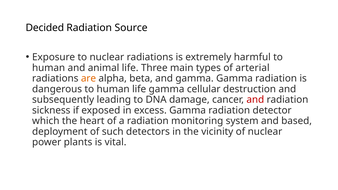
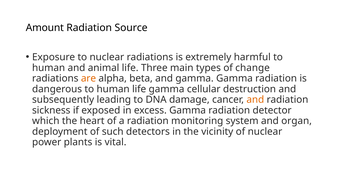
Decided: Decided -> Amount
arterial: arterial -> change
and at (255, 100) colour: red -> orange
based: based -> organ
